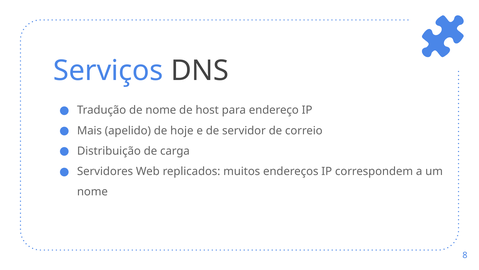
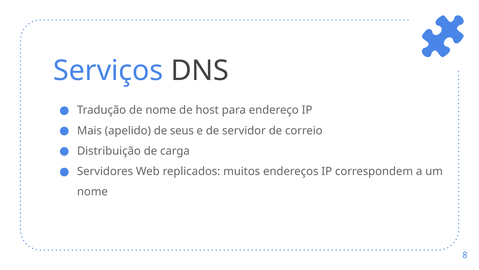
hoje: hoje -> seus
